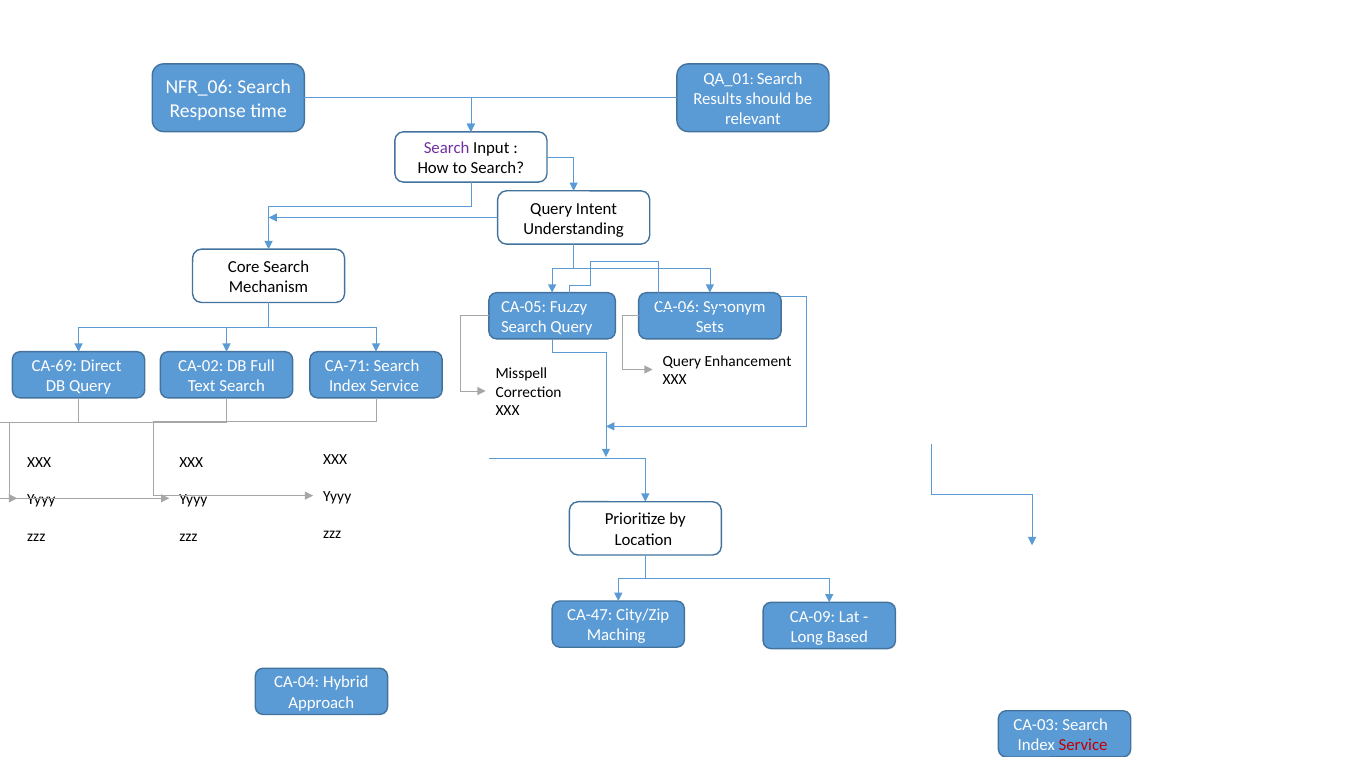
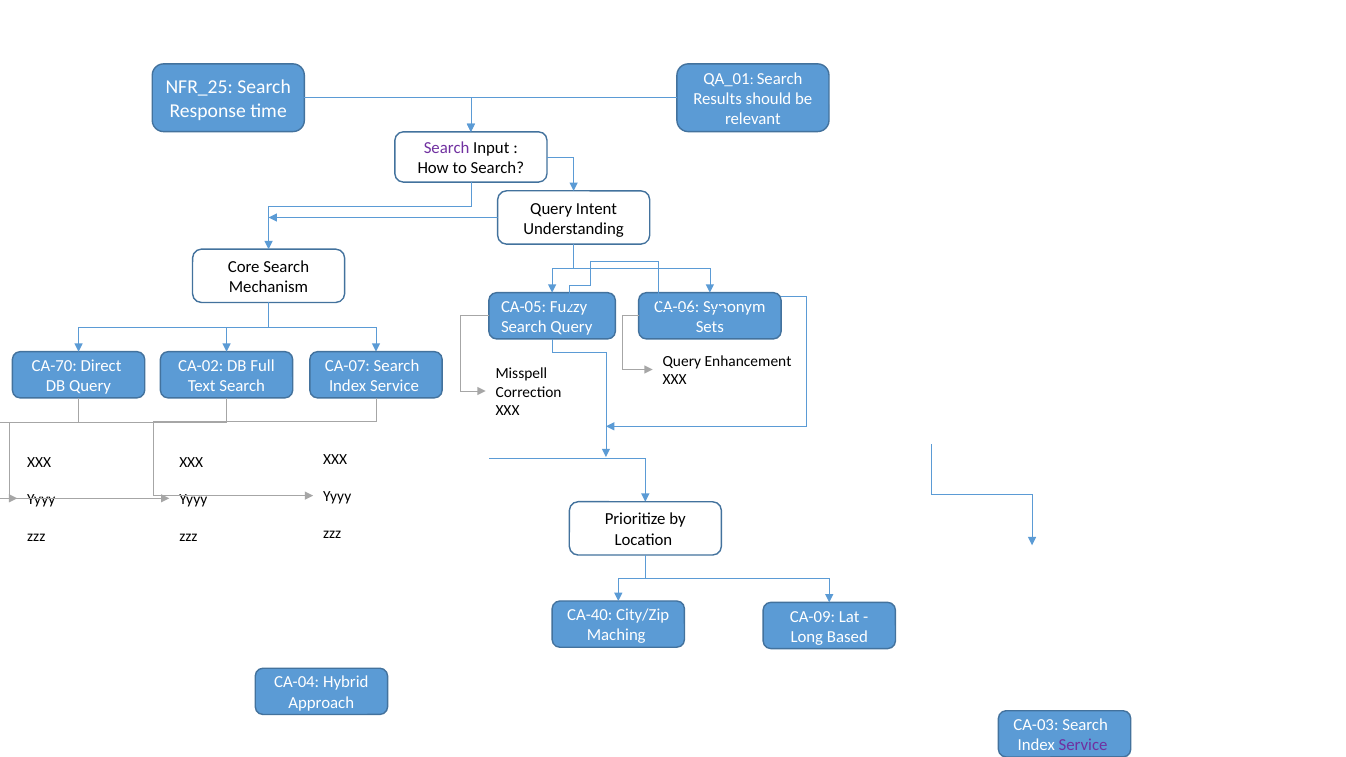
NFR_06: NFR_06 -> NFR_25
CA-69: CA-69 -> CA-70
CA-71: CA-71 -> CA-07
CA-47: CA-47 -> CA-40
Service at (1083, 745) colour: red -> purple
